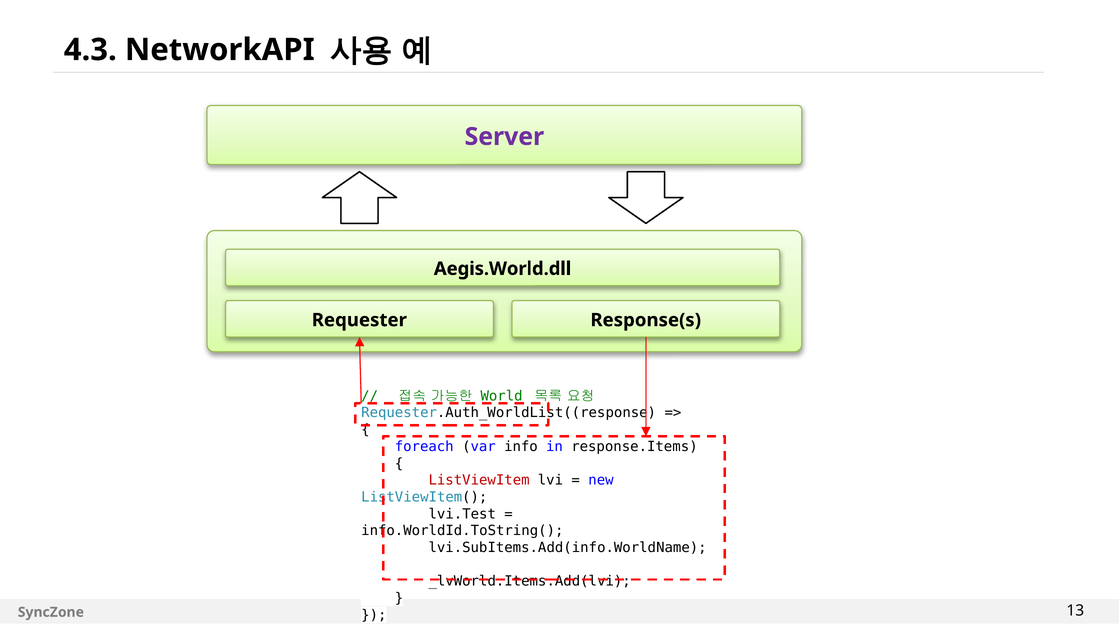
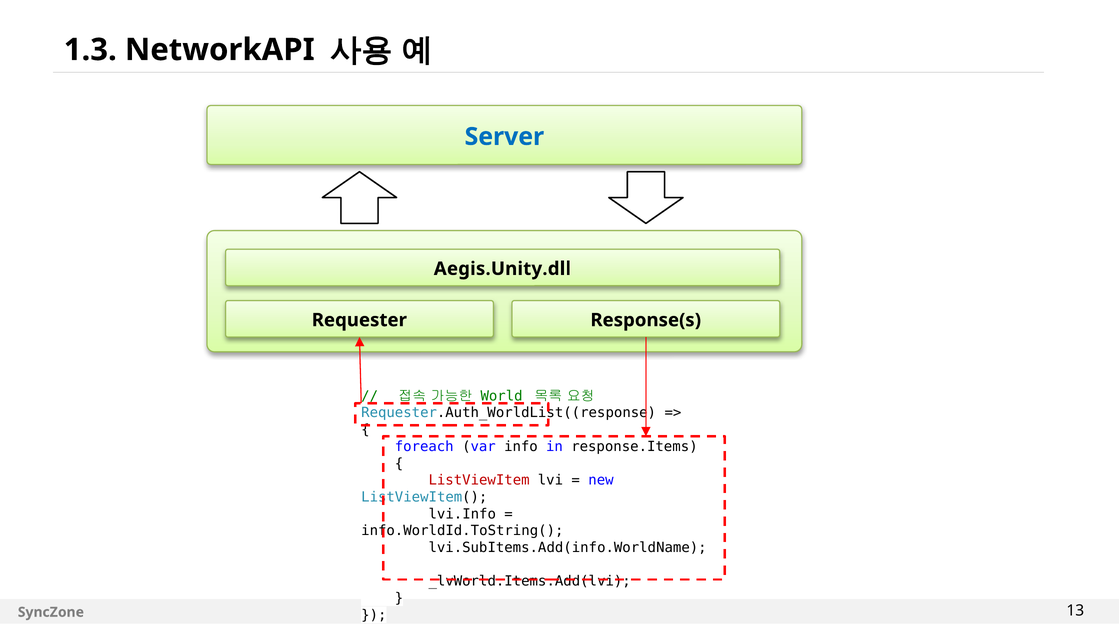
4.3: 4.3 -> 1.3
Server colour: purple -> blue
Aegis.World.dll: Aegis.World.dll -> Aegis.Unity.dll
lvi.Test: lvi.Test -> lvi.Info
